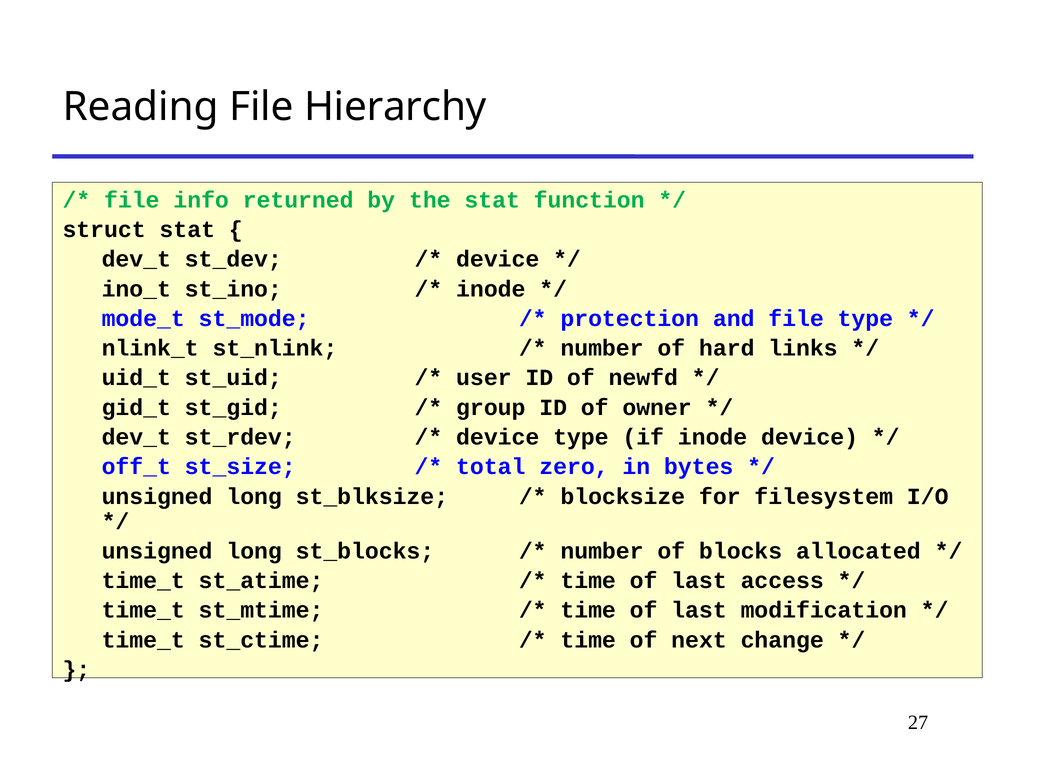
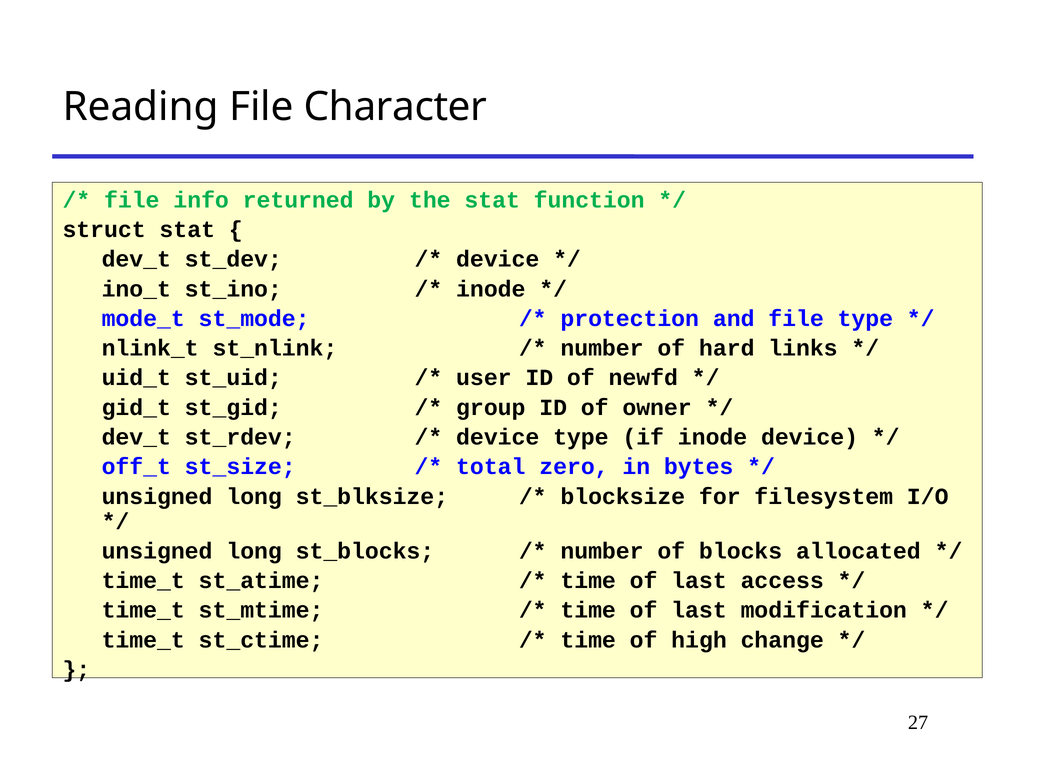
Hierarchy: Hierarchy -> Character
next: next -> high
